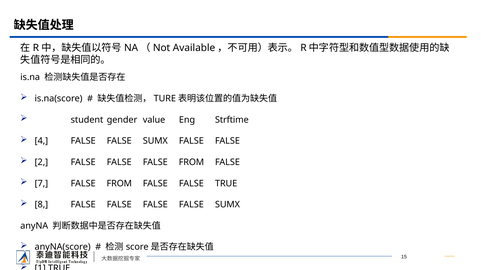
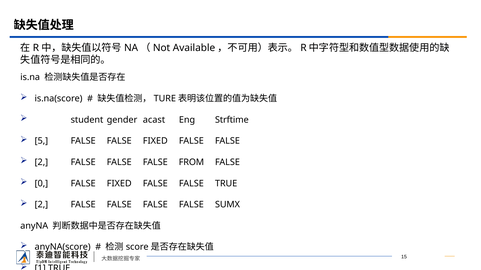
value: value -> acast
4: 4 -> 5
SUMX at (155, 141): SUMX -> FIXED
7: 7 -> 0
FROM at (119, 184): FROM -> FIXED
8 at (41, 205): 8 -> 2
